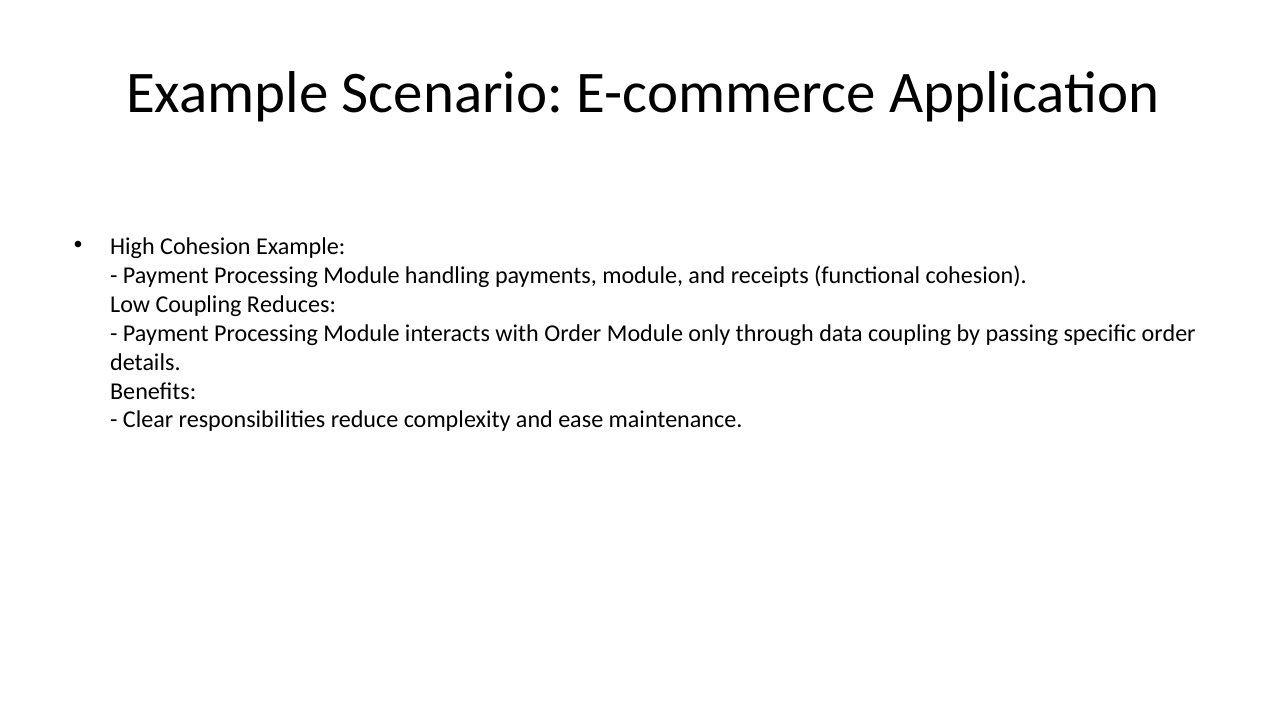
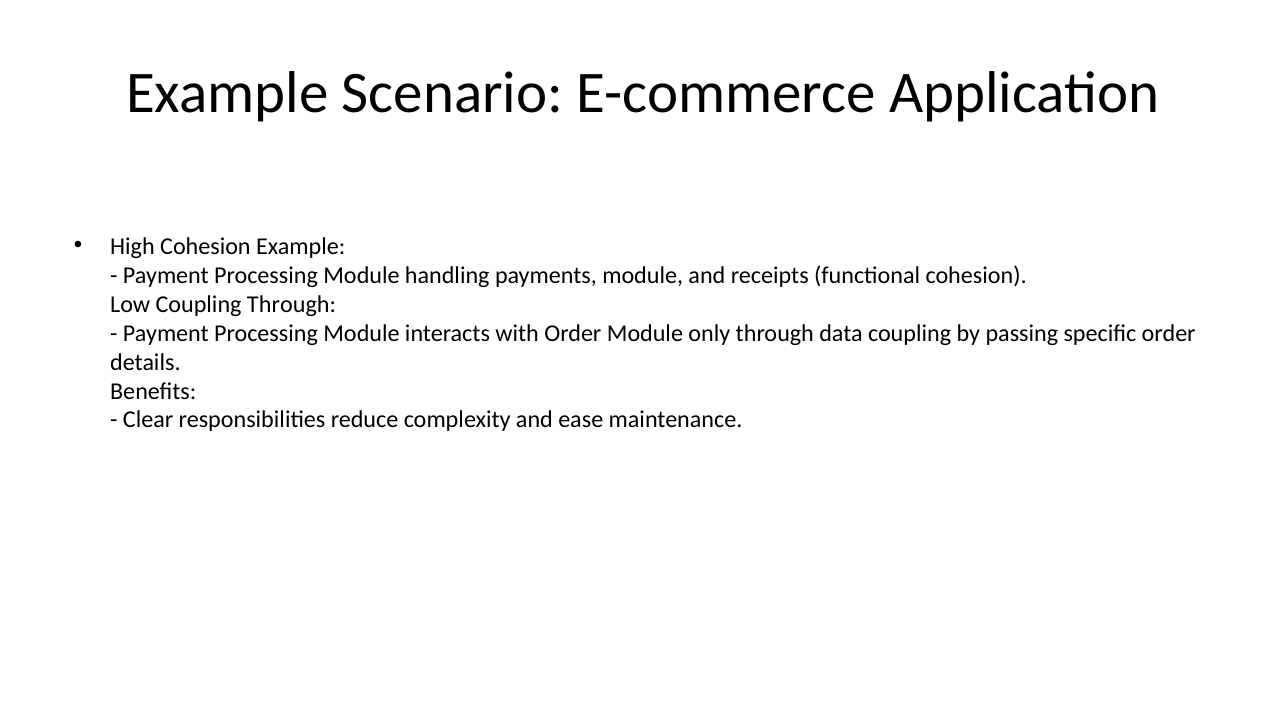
Coupling Reduces: Reduces -> Through
